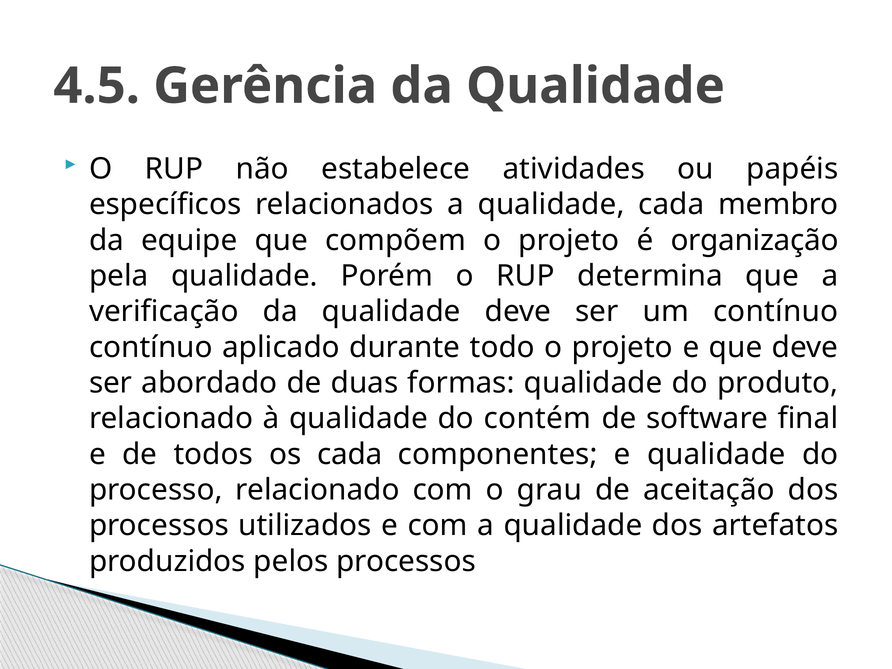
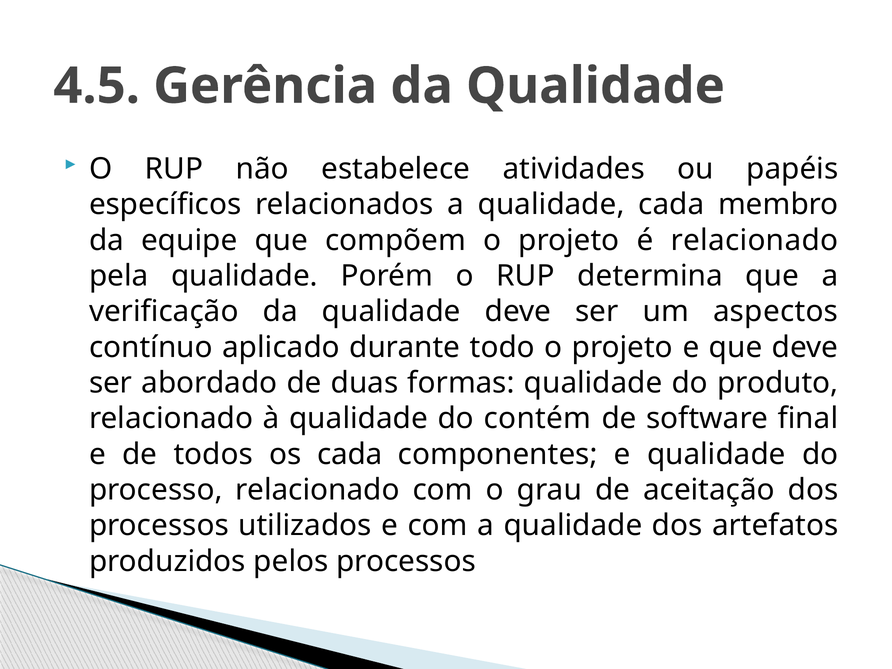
é organização: organização -> relacionado
um contínuo: contínuo -> aspectos
